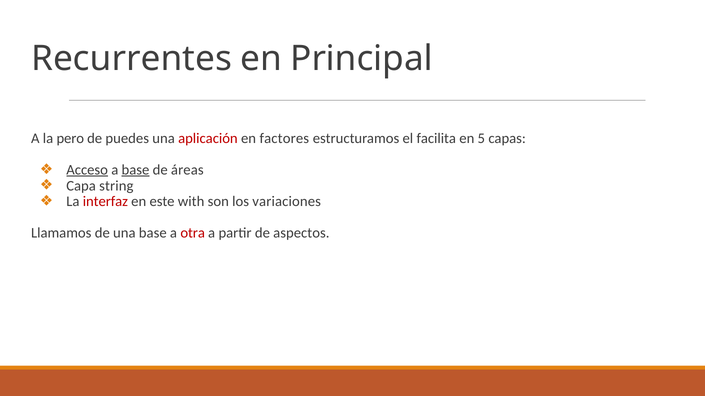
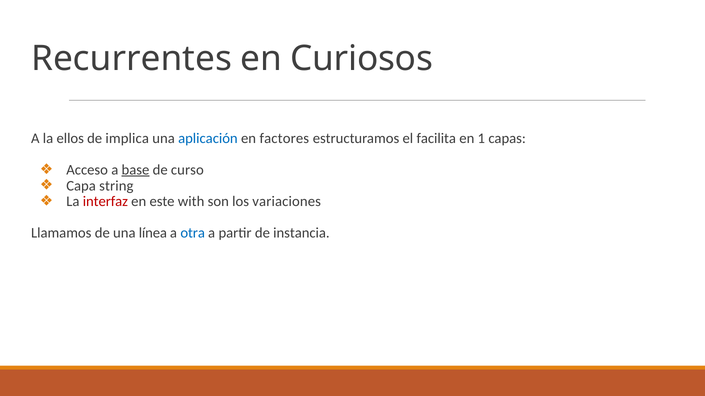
Principal: Principal -> Curiosos
pero: pero -> ellos
puedes: puedes -> implica
aplicación colour: red -> blue
5: 5 -> 1
Acceso underline: present -> none
áreas: áreas -> curso
una base: base -> línea
otra colour: red -> blue
aspectos: aspectos -> instancia
